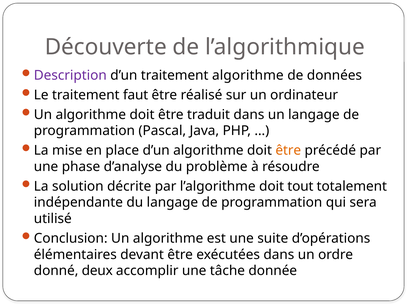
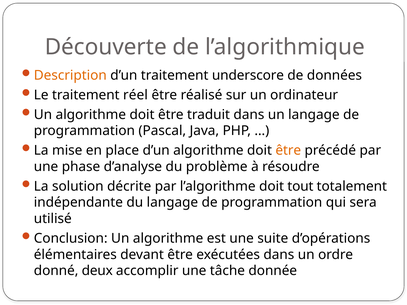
Description colour: purple -> orange
traitement algorithme: algorithme -> underscore
faut: faut -> réel
